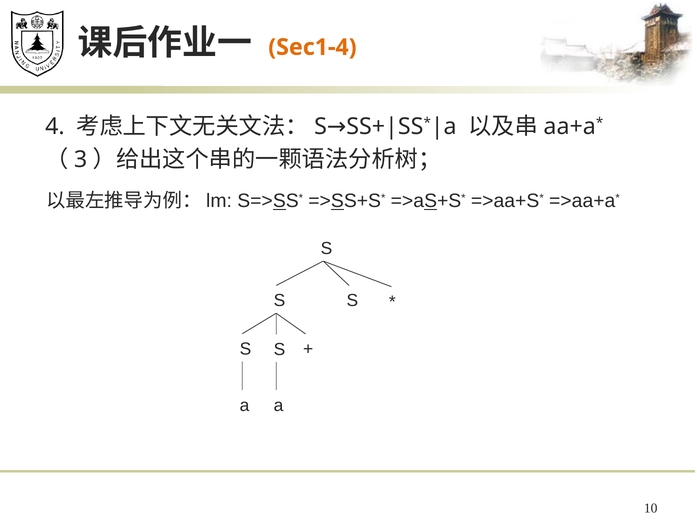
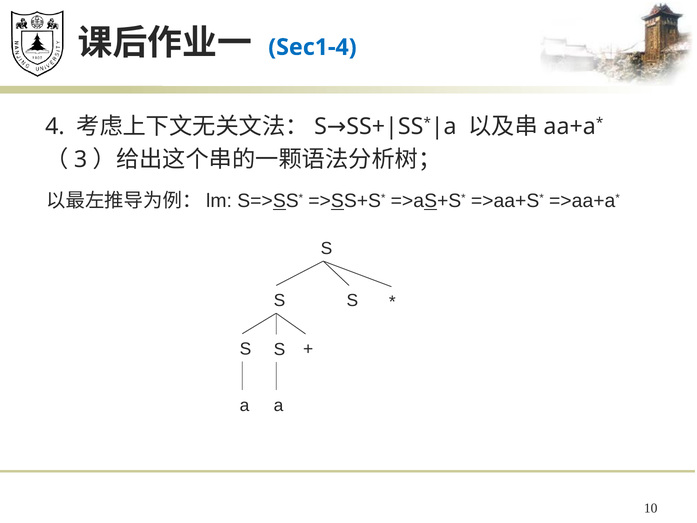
Sec1-4 colour: orange -> blue
